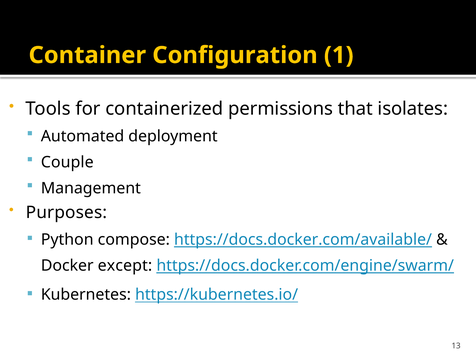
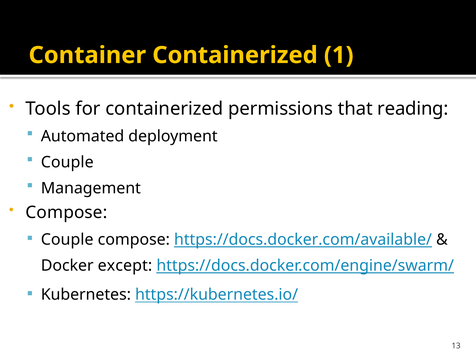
Container Configuration: Configuration -> Containerized
isolates: isolates -> reading
Purposes at (67, 212): Purposes -> Compose
Python at (67, 240): Python -> Couple
